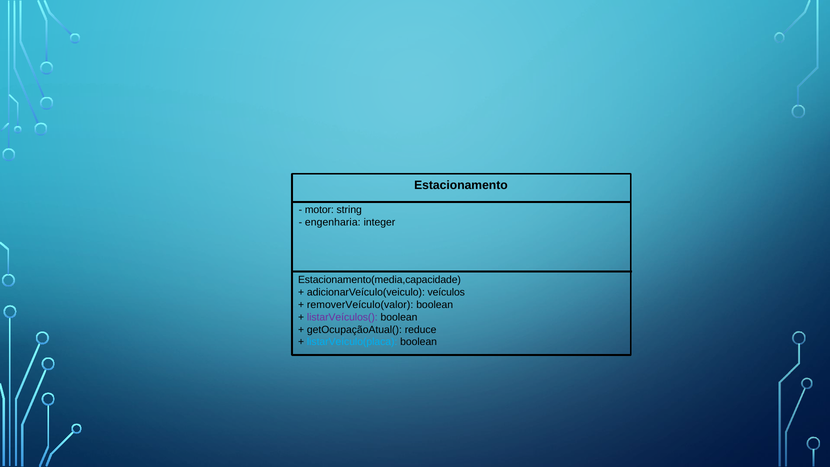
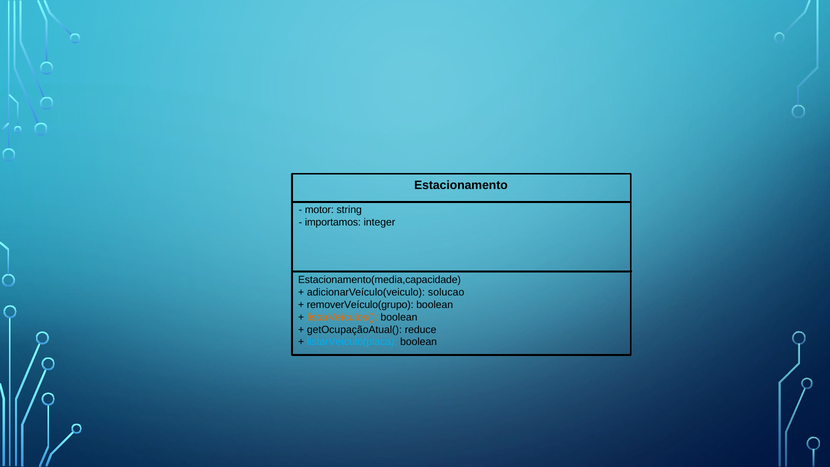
engenharia: engenharia -> importamos
veículos: veículos -> solucao
removerVeículo(valor: removerVeículo(valor -> removerVeículo(grupo
listarVeículos( colour: purple -> orange
